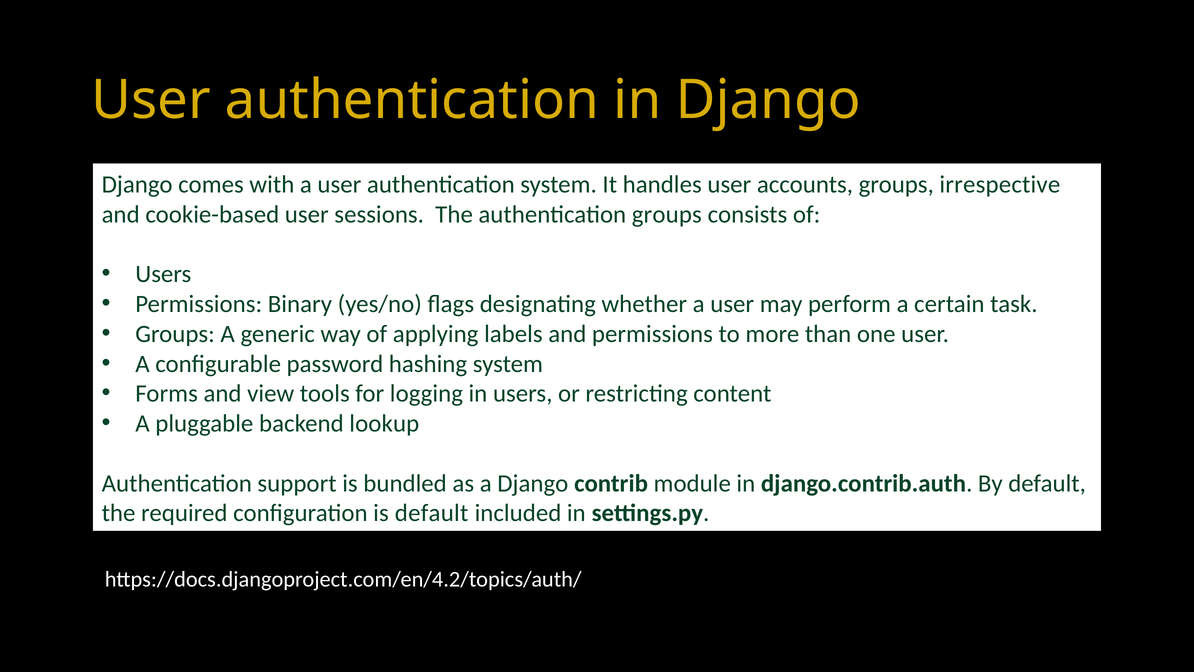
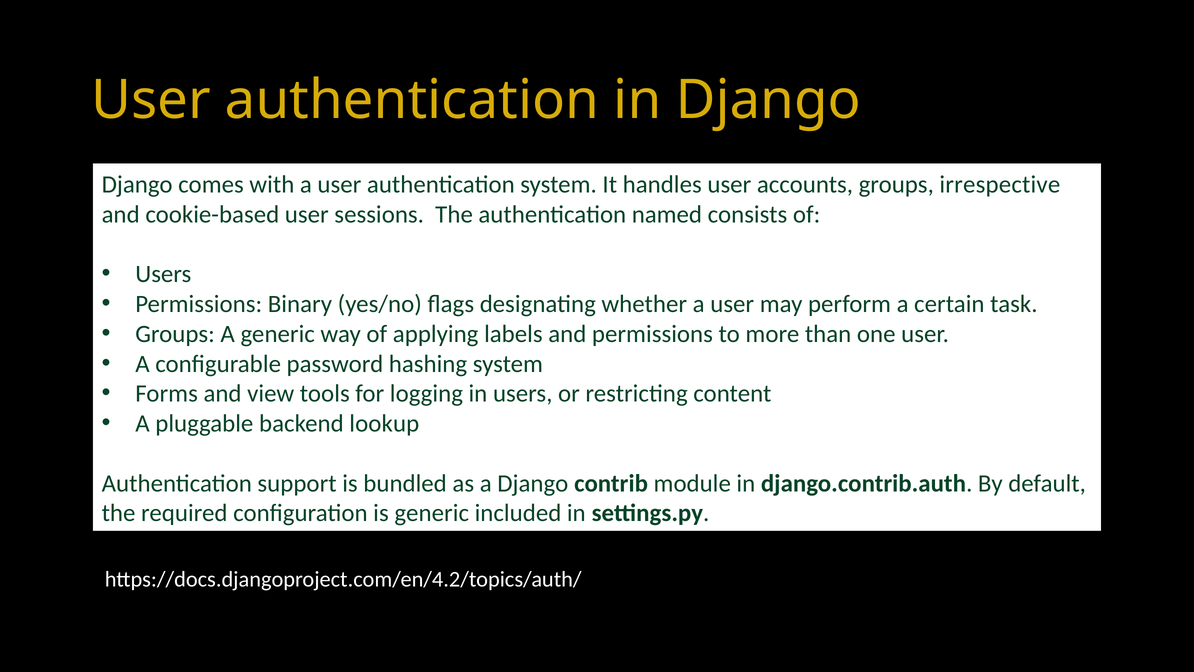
authentication groups: groups -> named
is default: default -> generic
